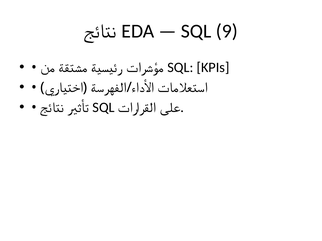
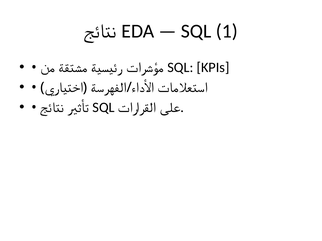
9: 9 -> 1
